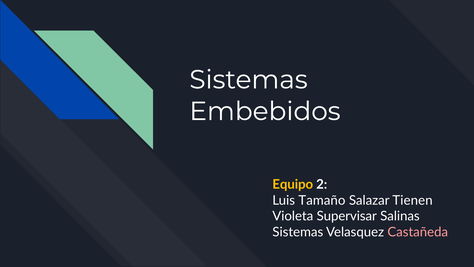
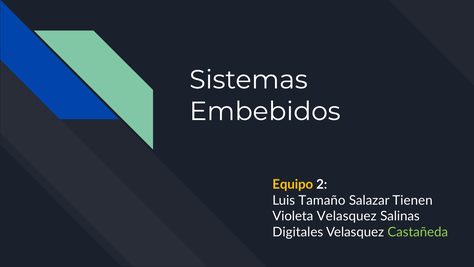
Violeta Supervisar: Supervisar -> Velasquez
Sistemas at (298, 232): Sistemas -> Digitales
Castañeda colour: pink -> light green
